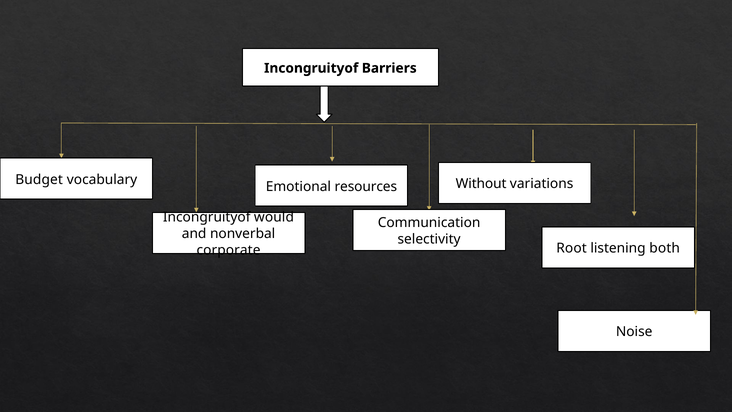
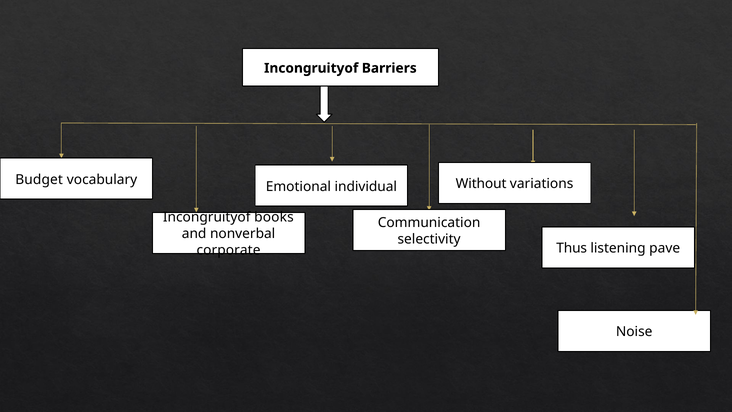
resources: resources -> individual
would: would -> books
Root: Root -> Thus
both: both -> pave
